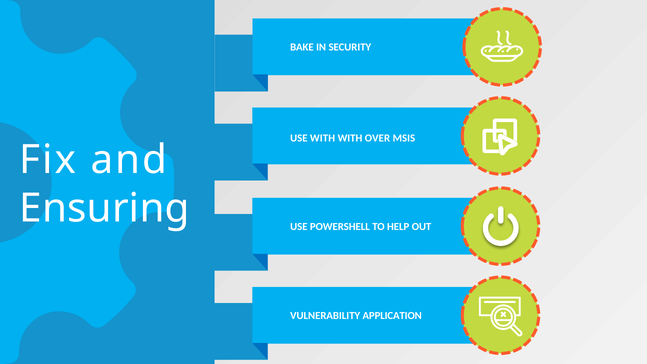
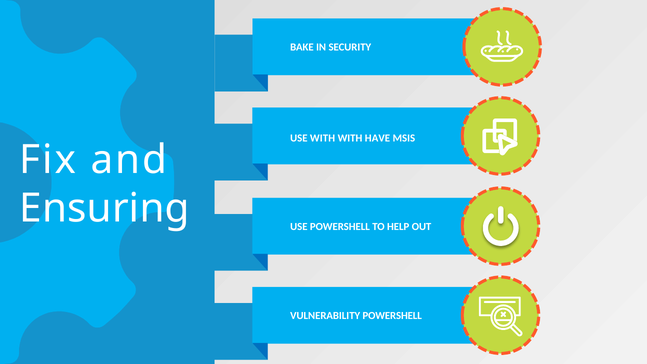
OVER: OVER -> HAVE
VULNERABILITY APPLICATION: APPLICATION -> POWERSHELL
